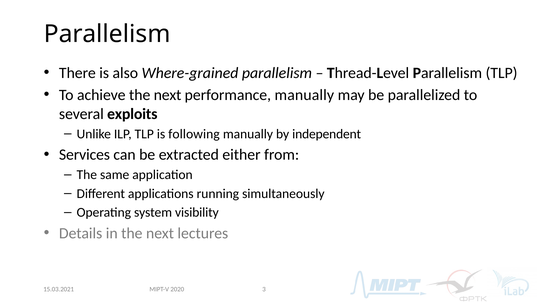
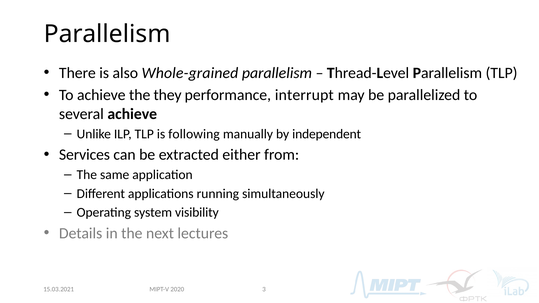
Where-grained: Where-grained -> Whole-grained
achieve the next: next -> they
performance manually: manually -> interrupt
several exploits: exploits -> achieve
